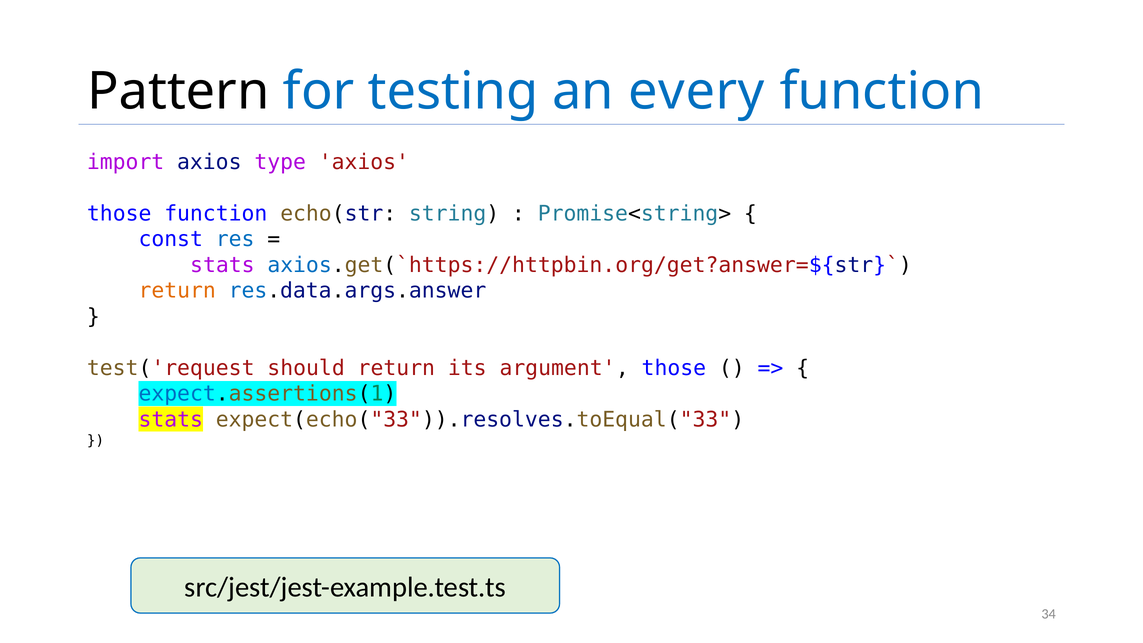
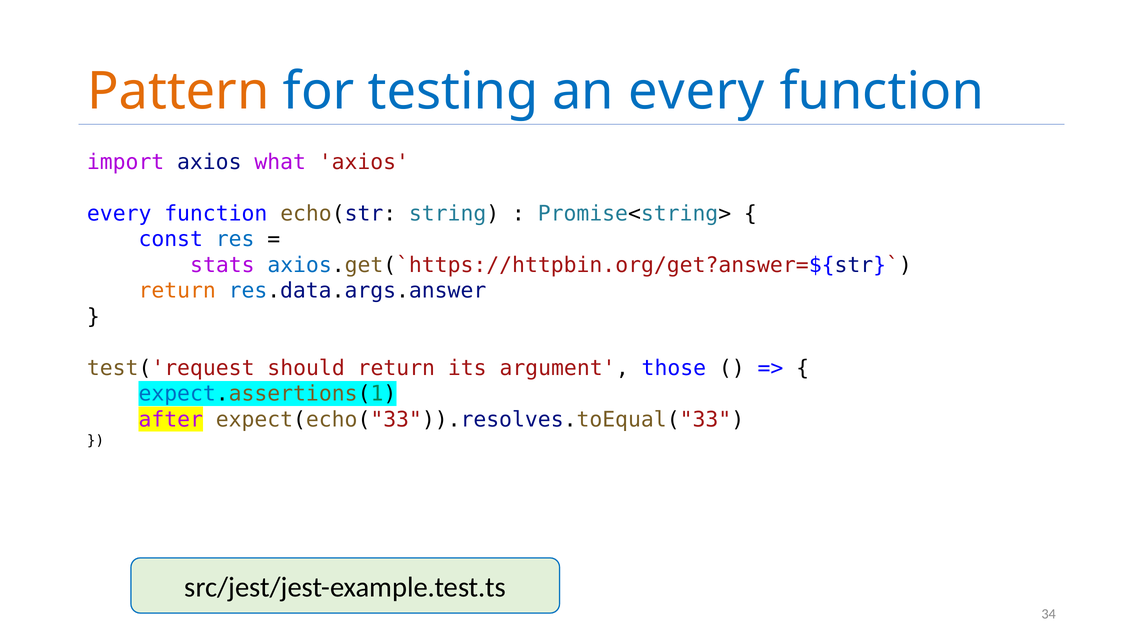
Pattern colour: black -> orange
type: type -> what
those at (119, 214): those -> every
stats at (171, 419): stats -> after
